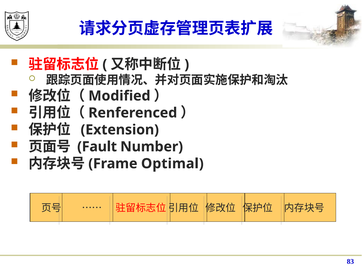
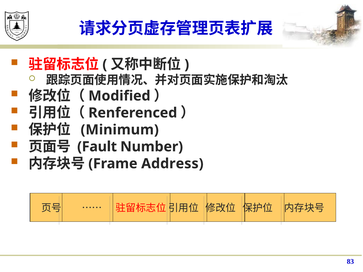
Extension: Extension -> Minimum
Optimal: Optimal -> Address
